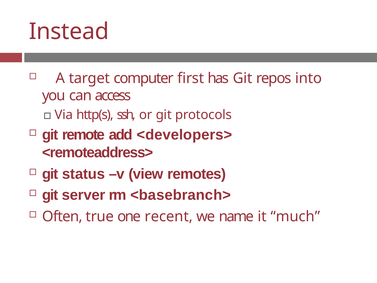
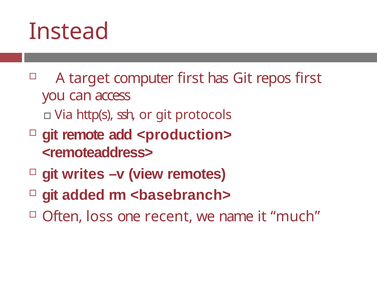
repos into: into -> first
<developers>: <developers> -> <production>
status: status -> writes
server: server -> added
true: true -> loss
